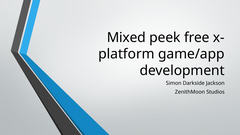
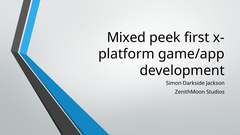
free: free -> first
